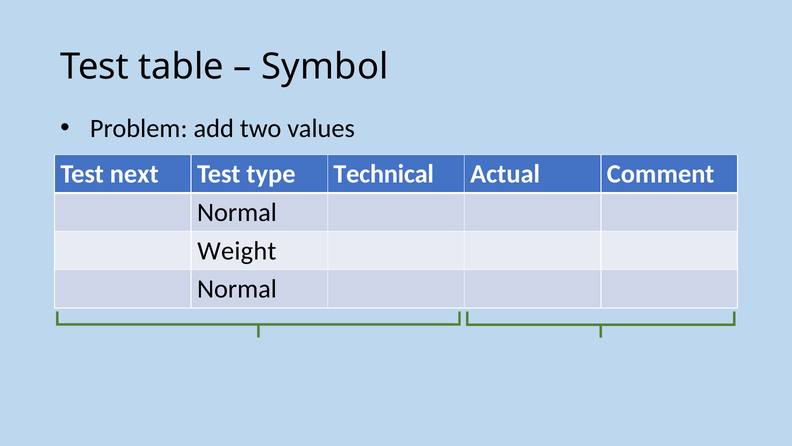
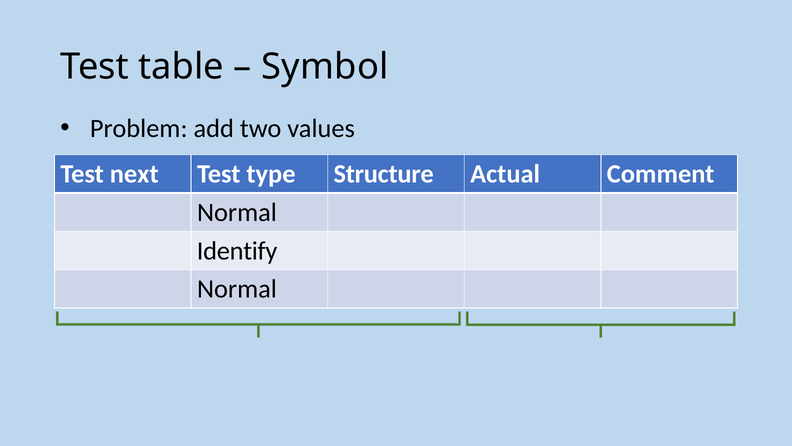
Technical: Technical -> Structure
Weight: Weight -> Identify
